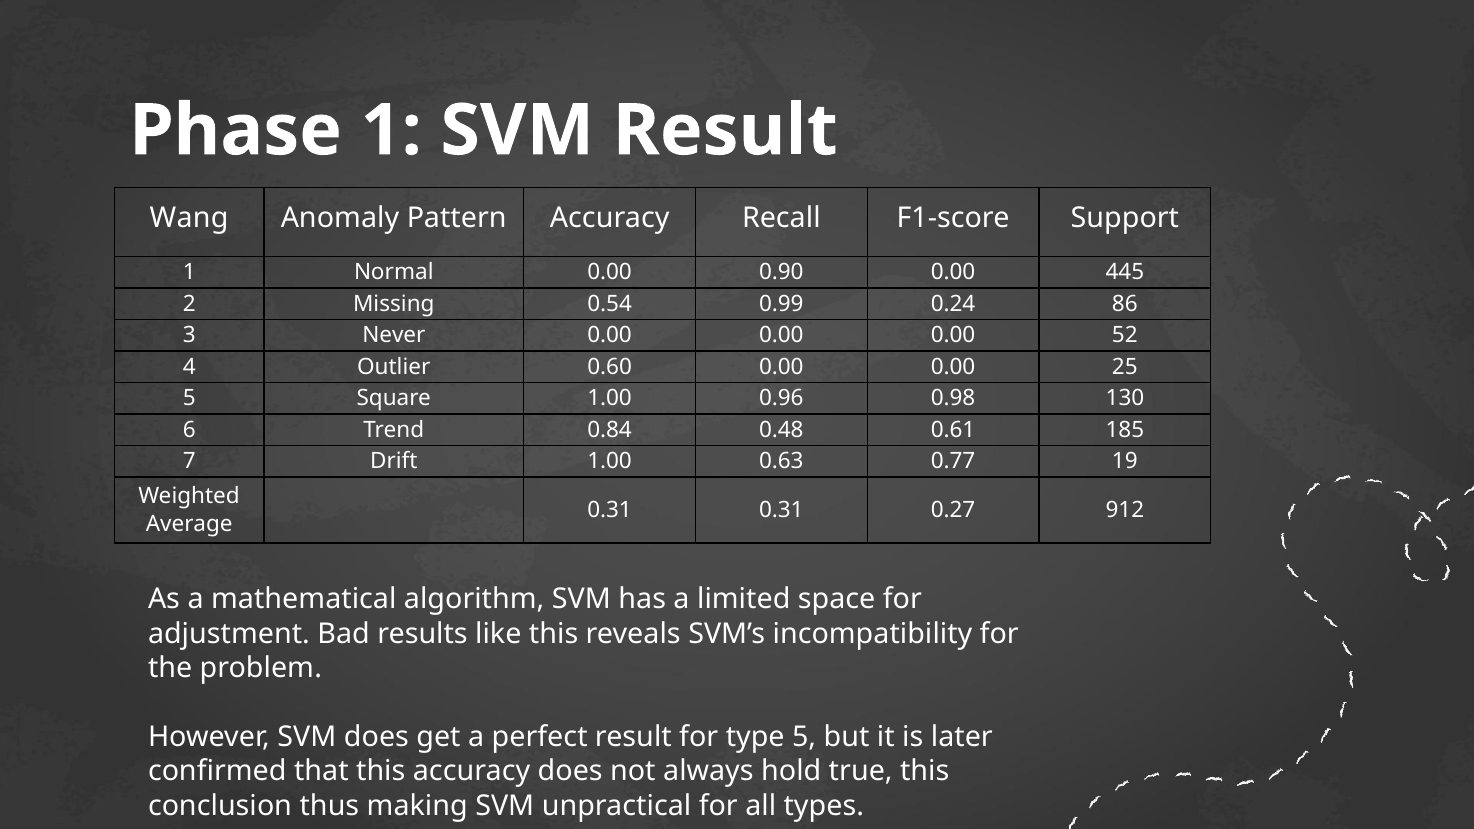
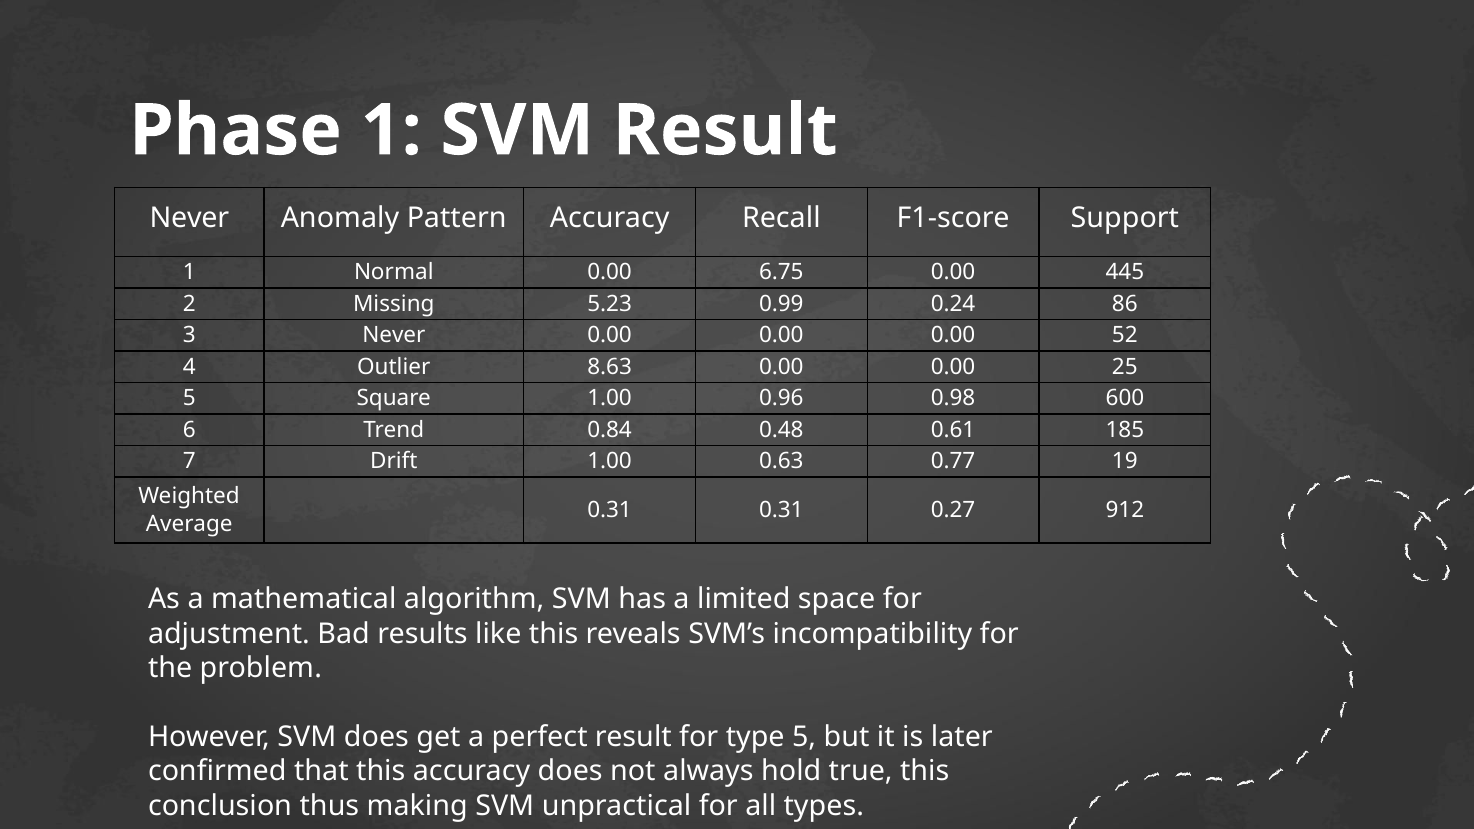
Wang at (189, 218): Wang -> Never
0.90: 0.90 -> 6.75
0.54: 0.54 -> 5.23
0.60: 0.60 -> 8.63
130: 130 -> 600
